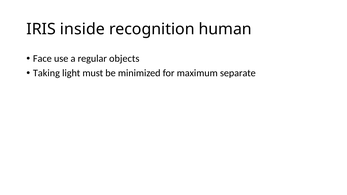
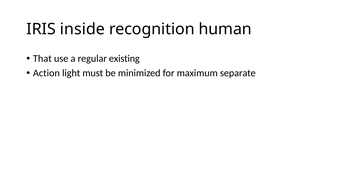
Face: Face -> That
objects: objects -> existing
Taking: Taking -> Action
